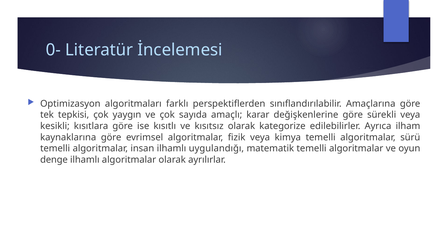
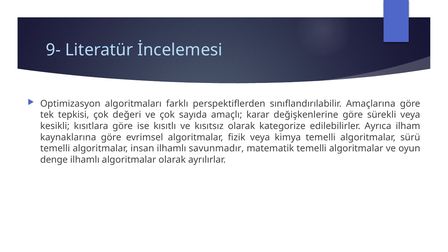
0-: 0- -> 9-
yaygın: yaygın -> değeri
uygulandığı: uygulandığı -> savunmadır
